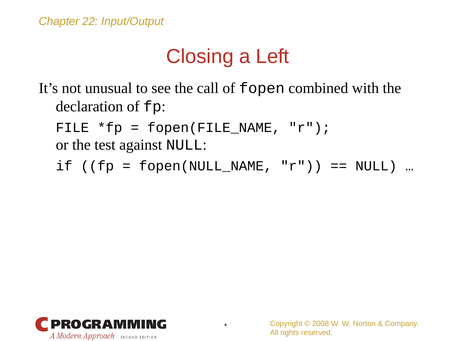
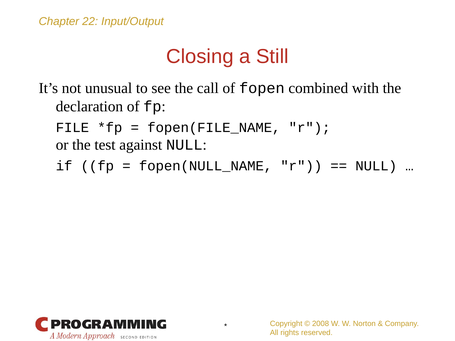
Left: Left -> Still
